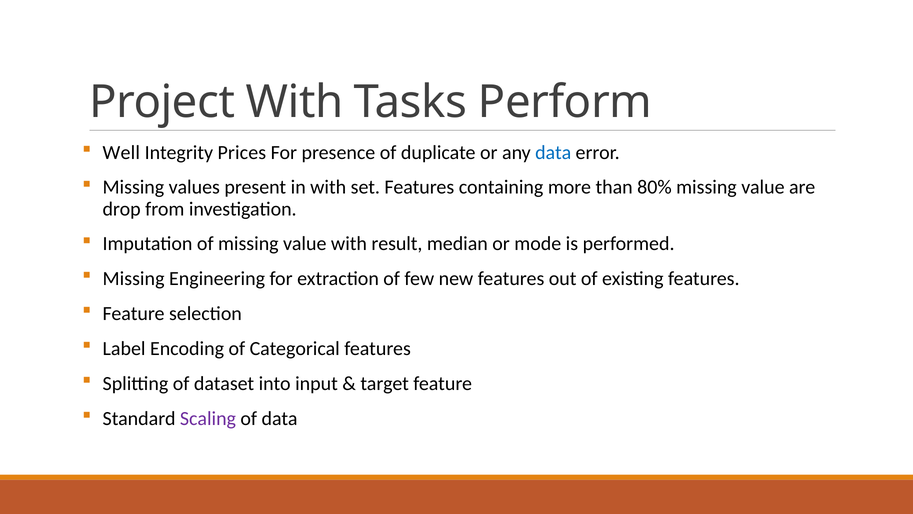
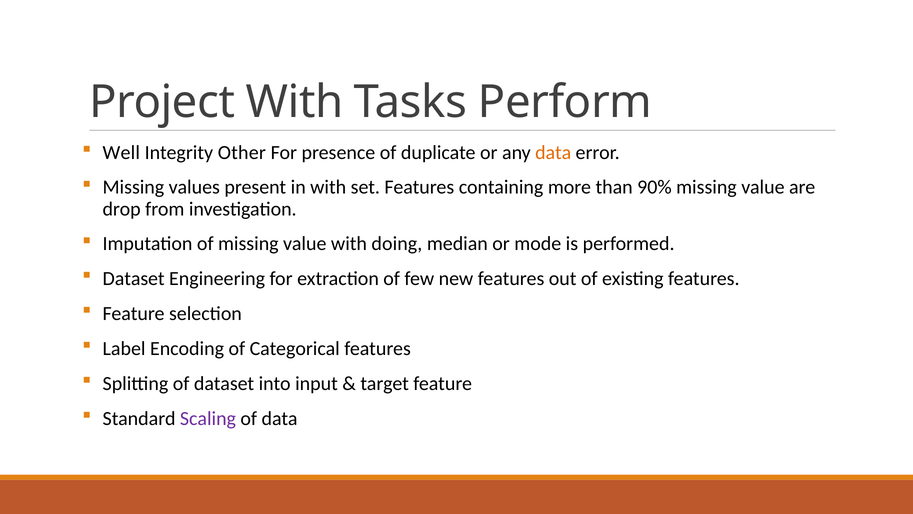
Prices: Prices -> Other
data at (553, 152) colour: blue -> orange
80%: 80% -> 90%
result: result -> doing
Missing at (134, 279): Missing -> Dataset
